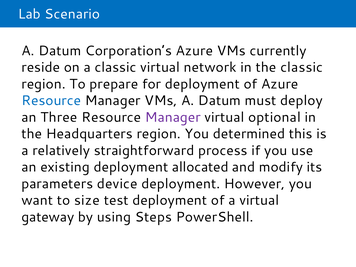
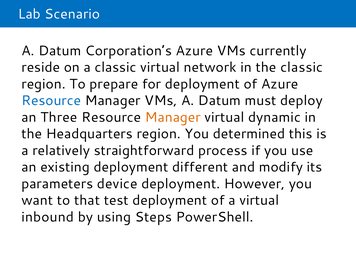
Manager at (173, 117) colour: purple -> orange
optional: optional -> dynamic
allocated: allocated -> different
size: size -> that
gateway: gateway -> inbound
